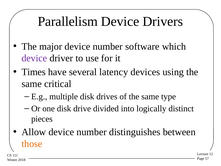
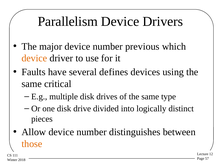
software: software -> previous
device at (34, 58) colour: purple -> orange
Times: Times -> Faults
latency: latency -> defines
